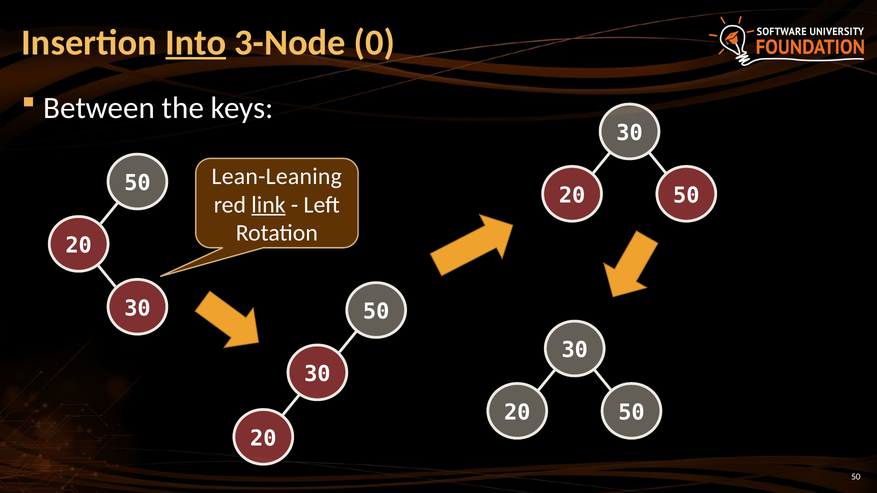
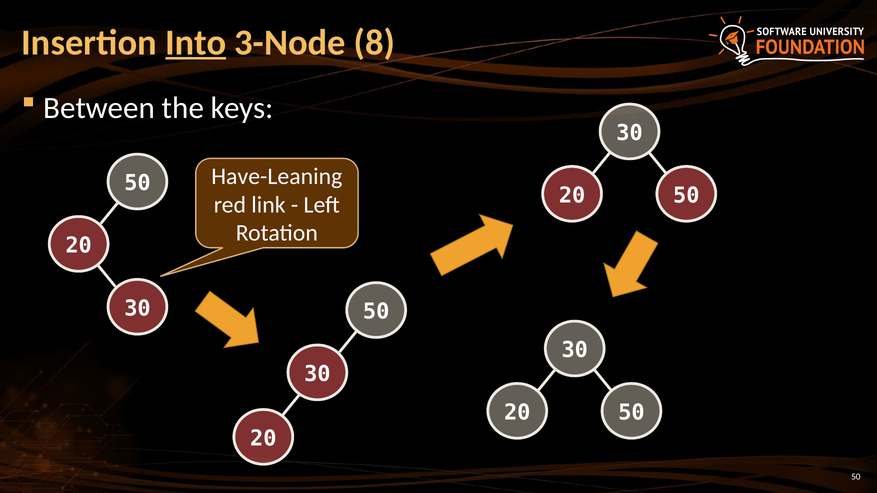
0: 0 -> 8
Lean-Leaning: Lean-Leaning -> Have-Leaning
link underline: present -> none
